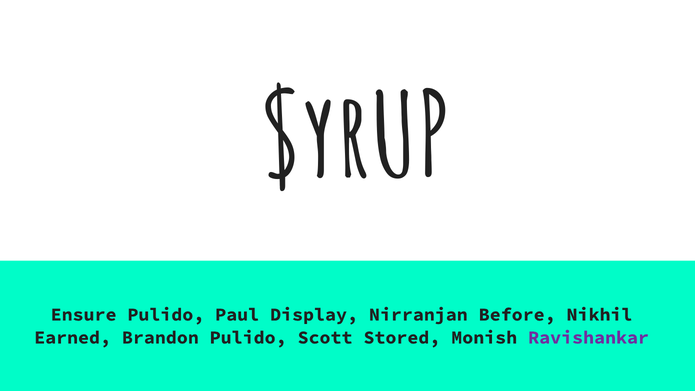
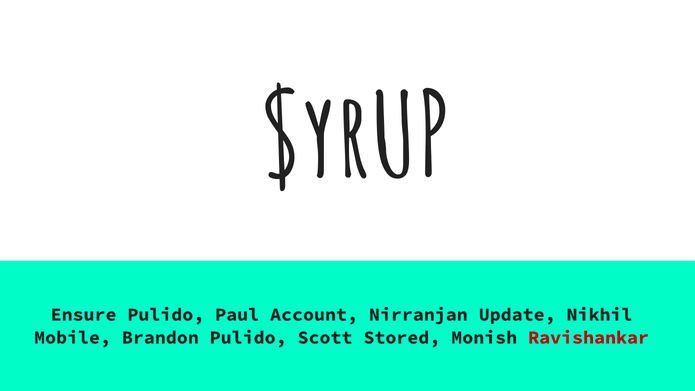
Display: Display -> Account
Before: Before -> Update
Earned: Earned -> Mobile
Ravishankar colour: purple -> red
